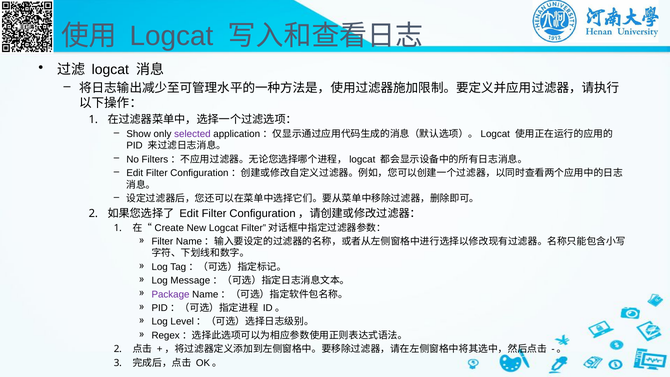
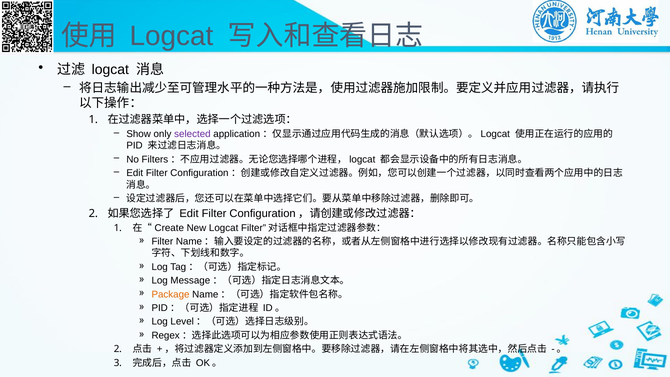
Package colour: purple -> orange
